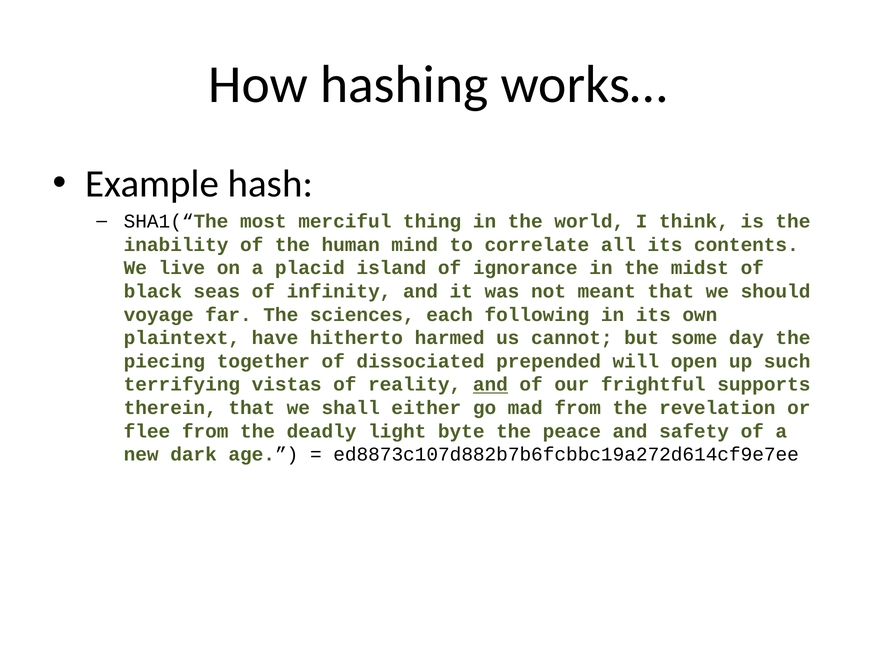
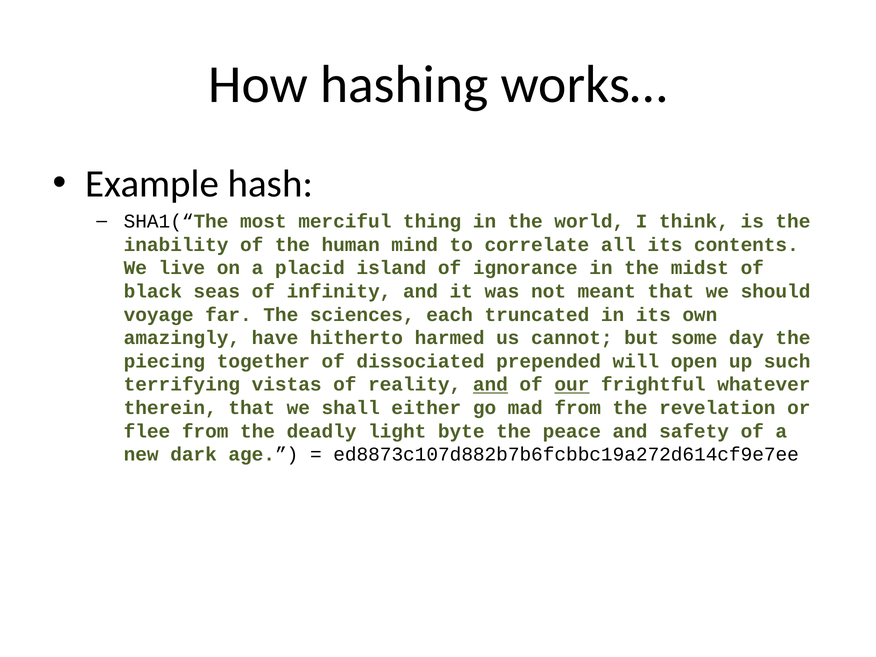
following: following -> truncated
plaintext: plaintext -> amazingly
our underline: none -> present
supports: supports -> whatever
